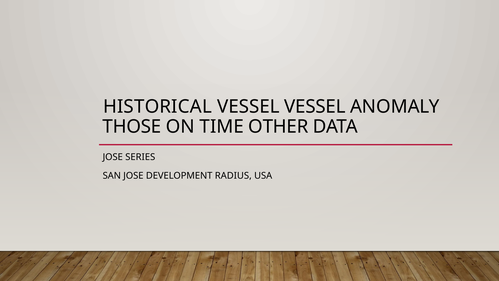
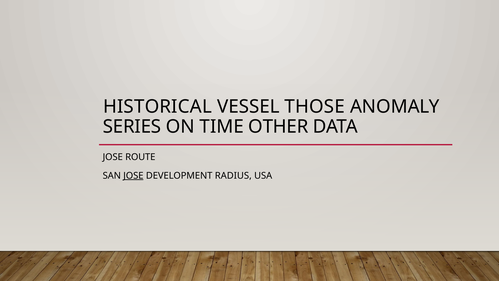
VESSEL VESSEL: VESSEL -> THOSE
THOSE: THOSE -> SERIES
SERIES: SERIES -> ROUTE
JOSE at (133, 175) underline: none -> present
